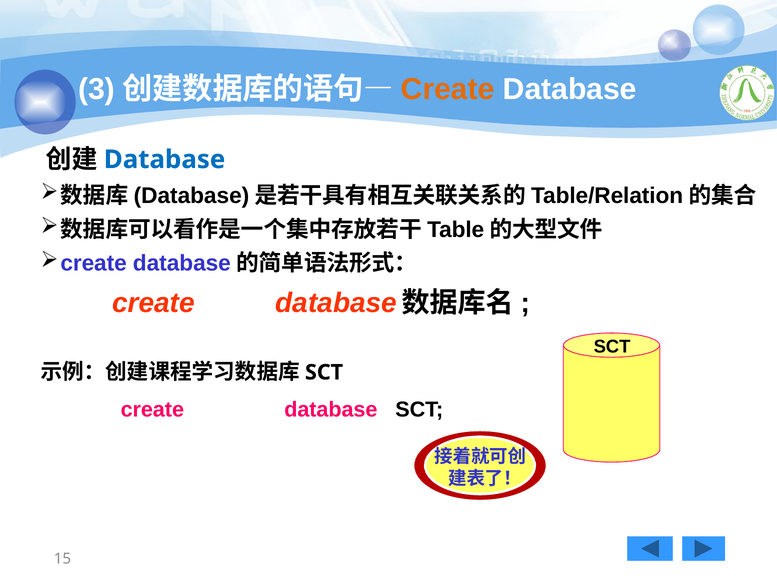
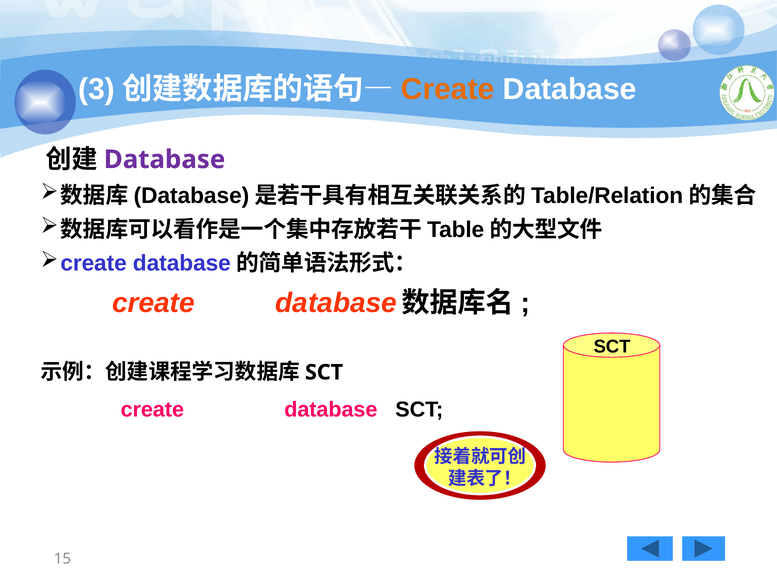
Database at (165, 159) colour: blue -> purple
